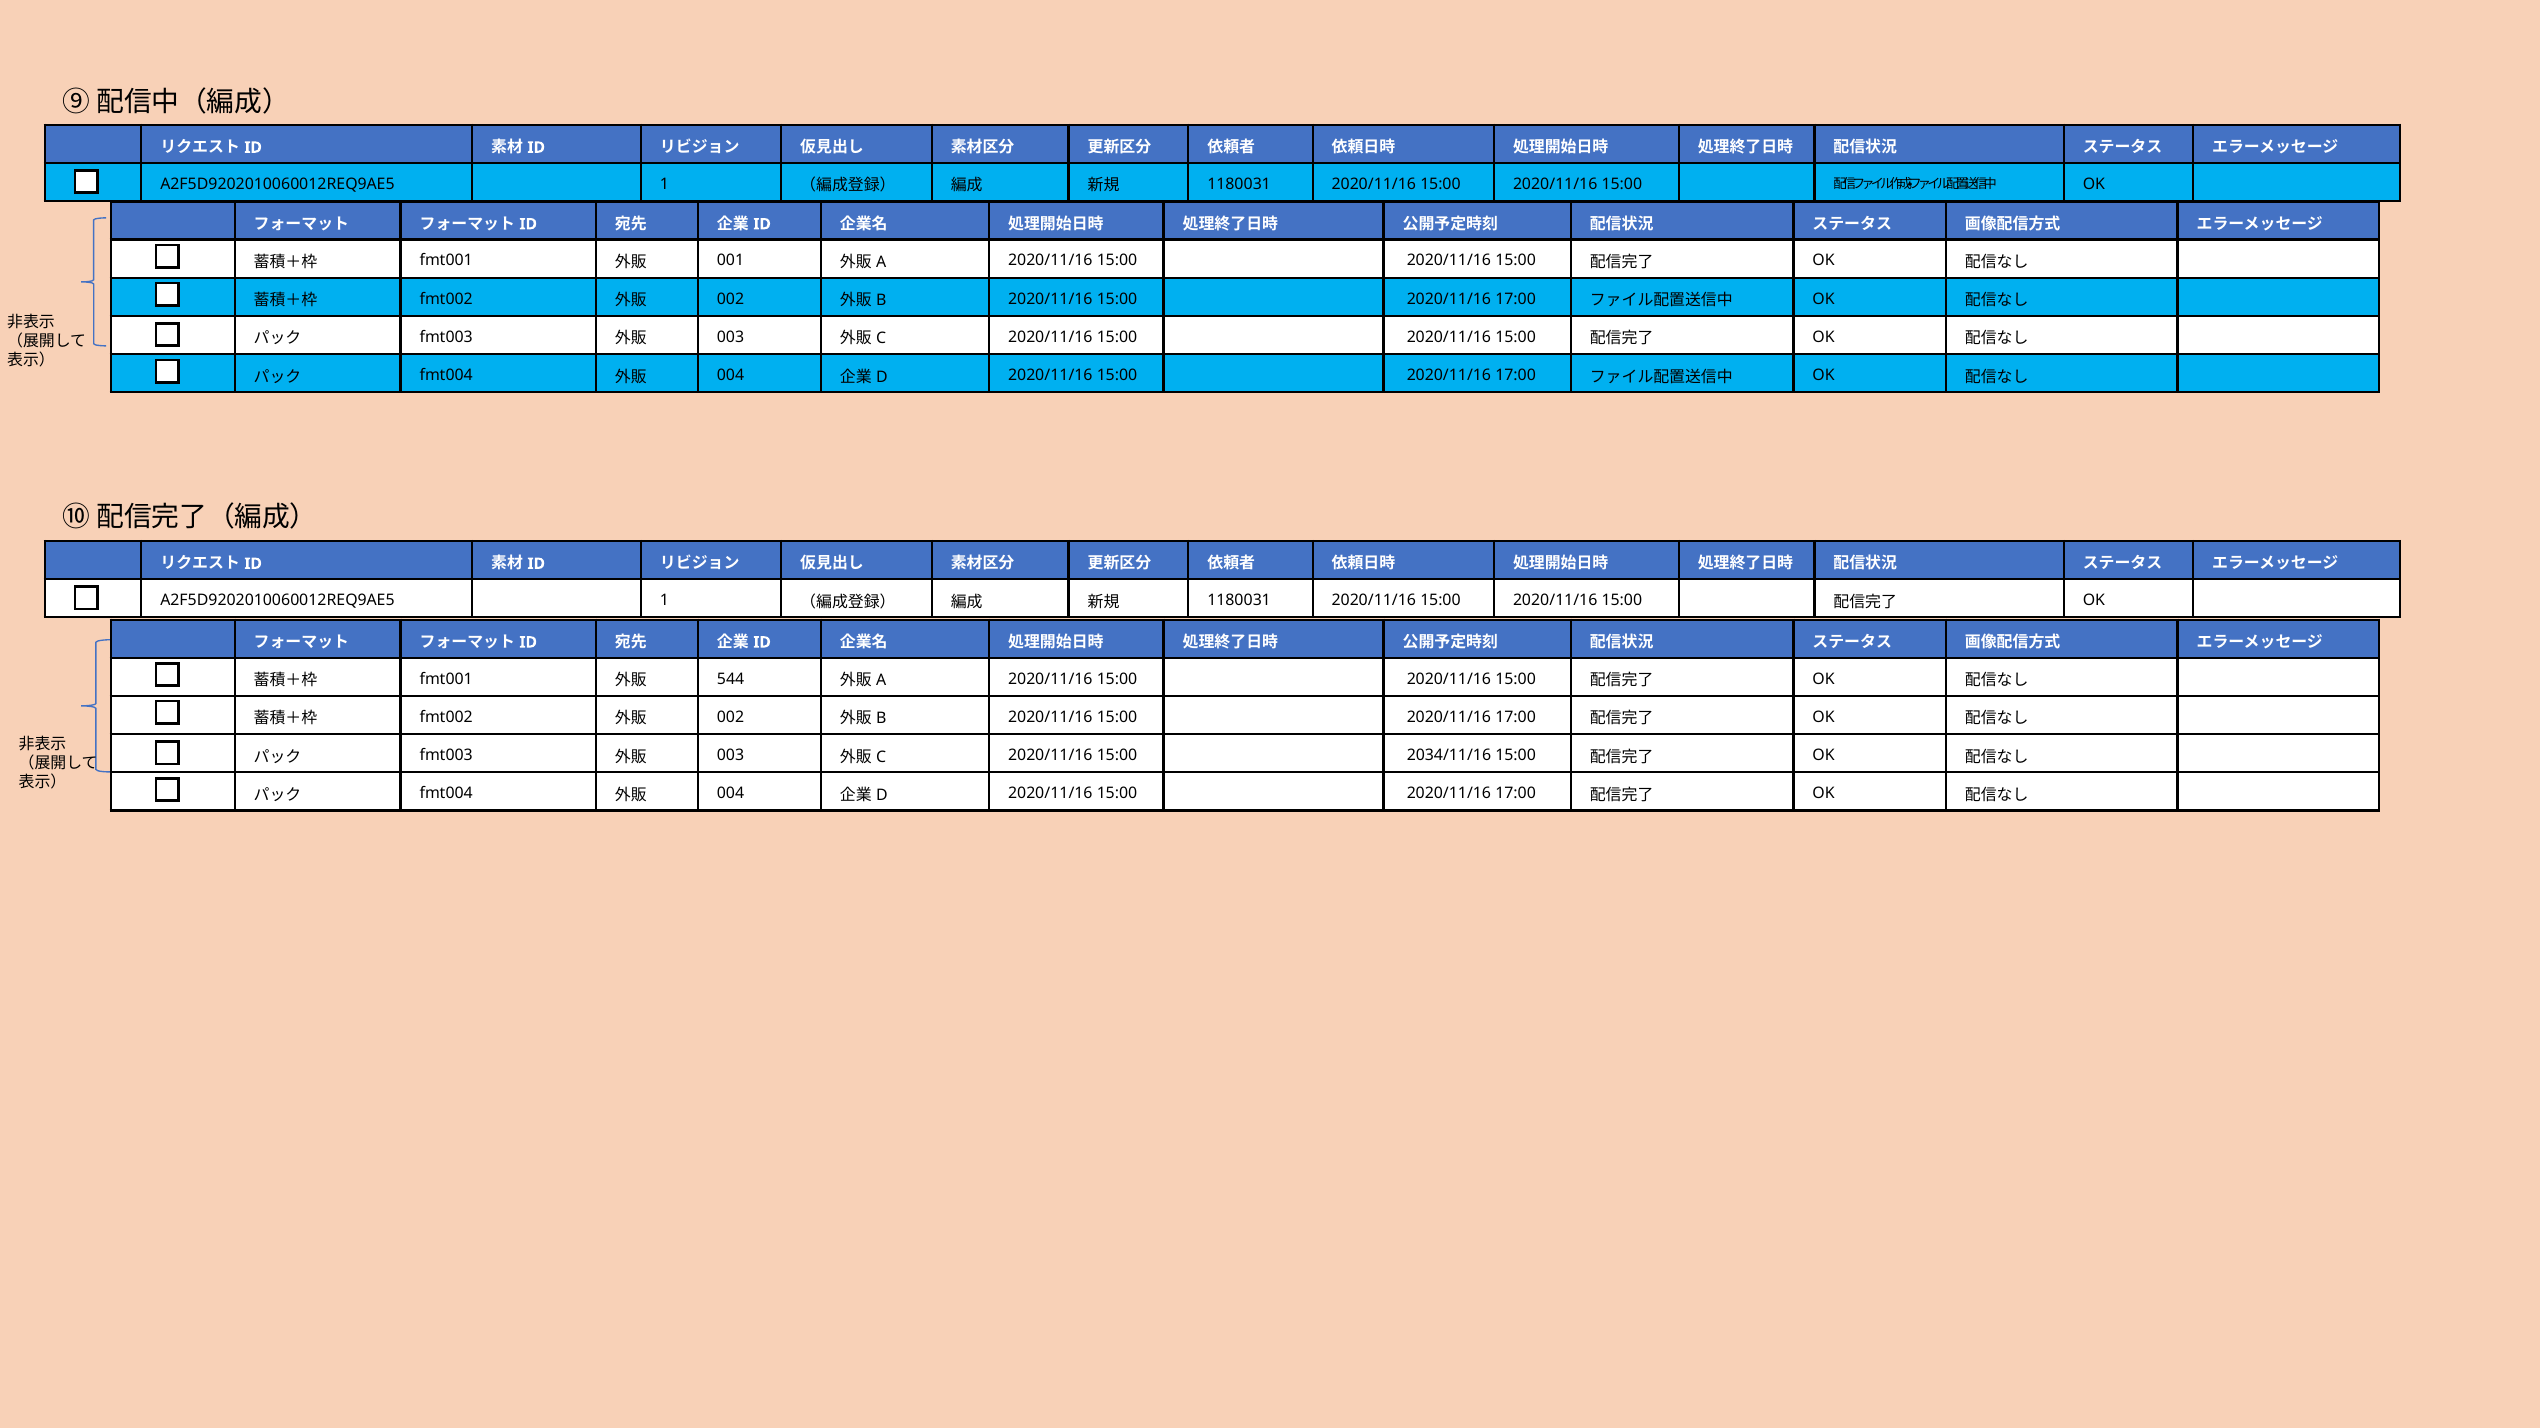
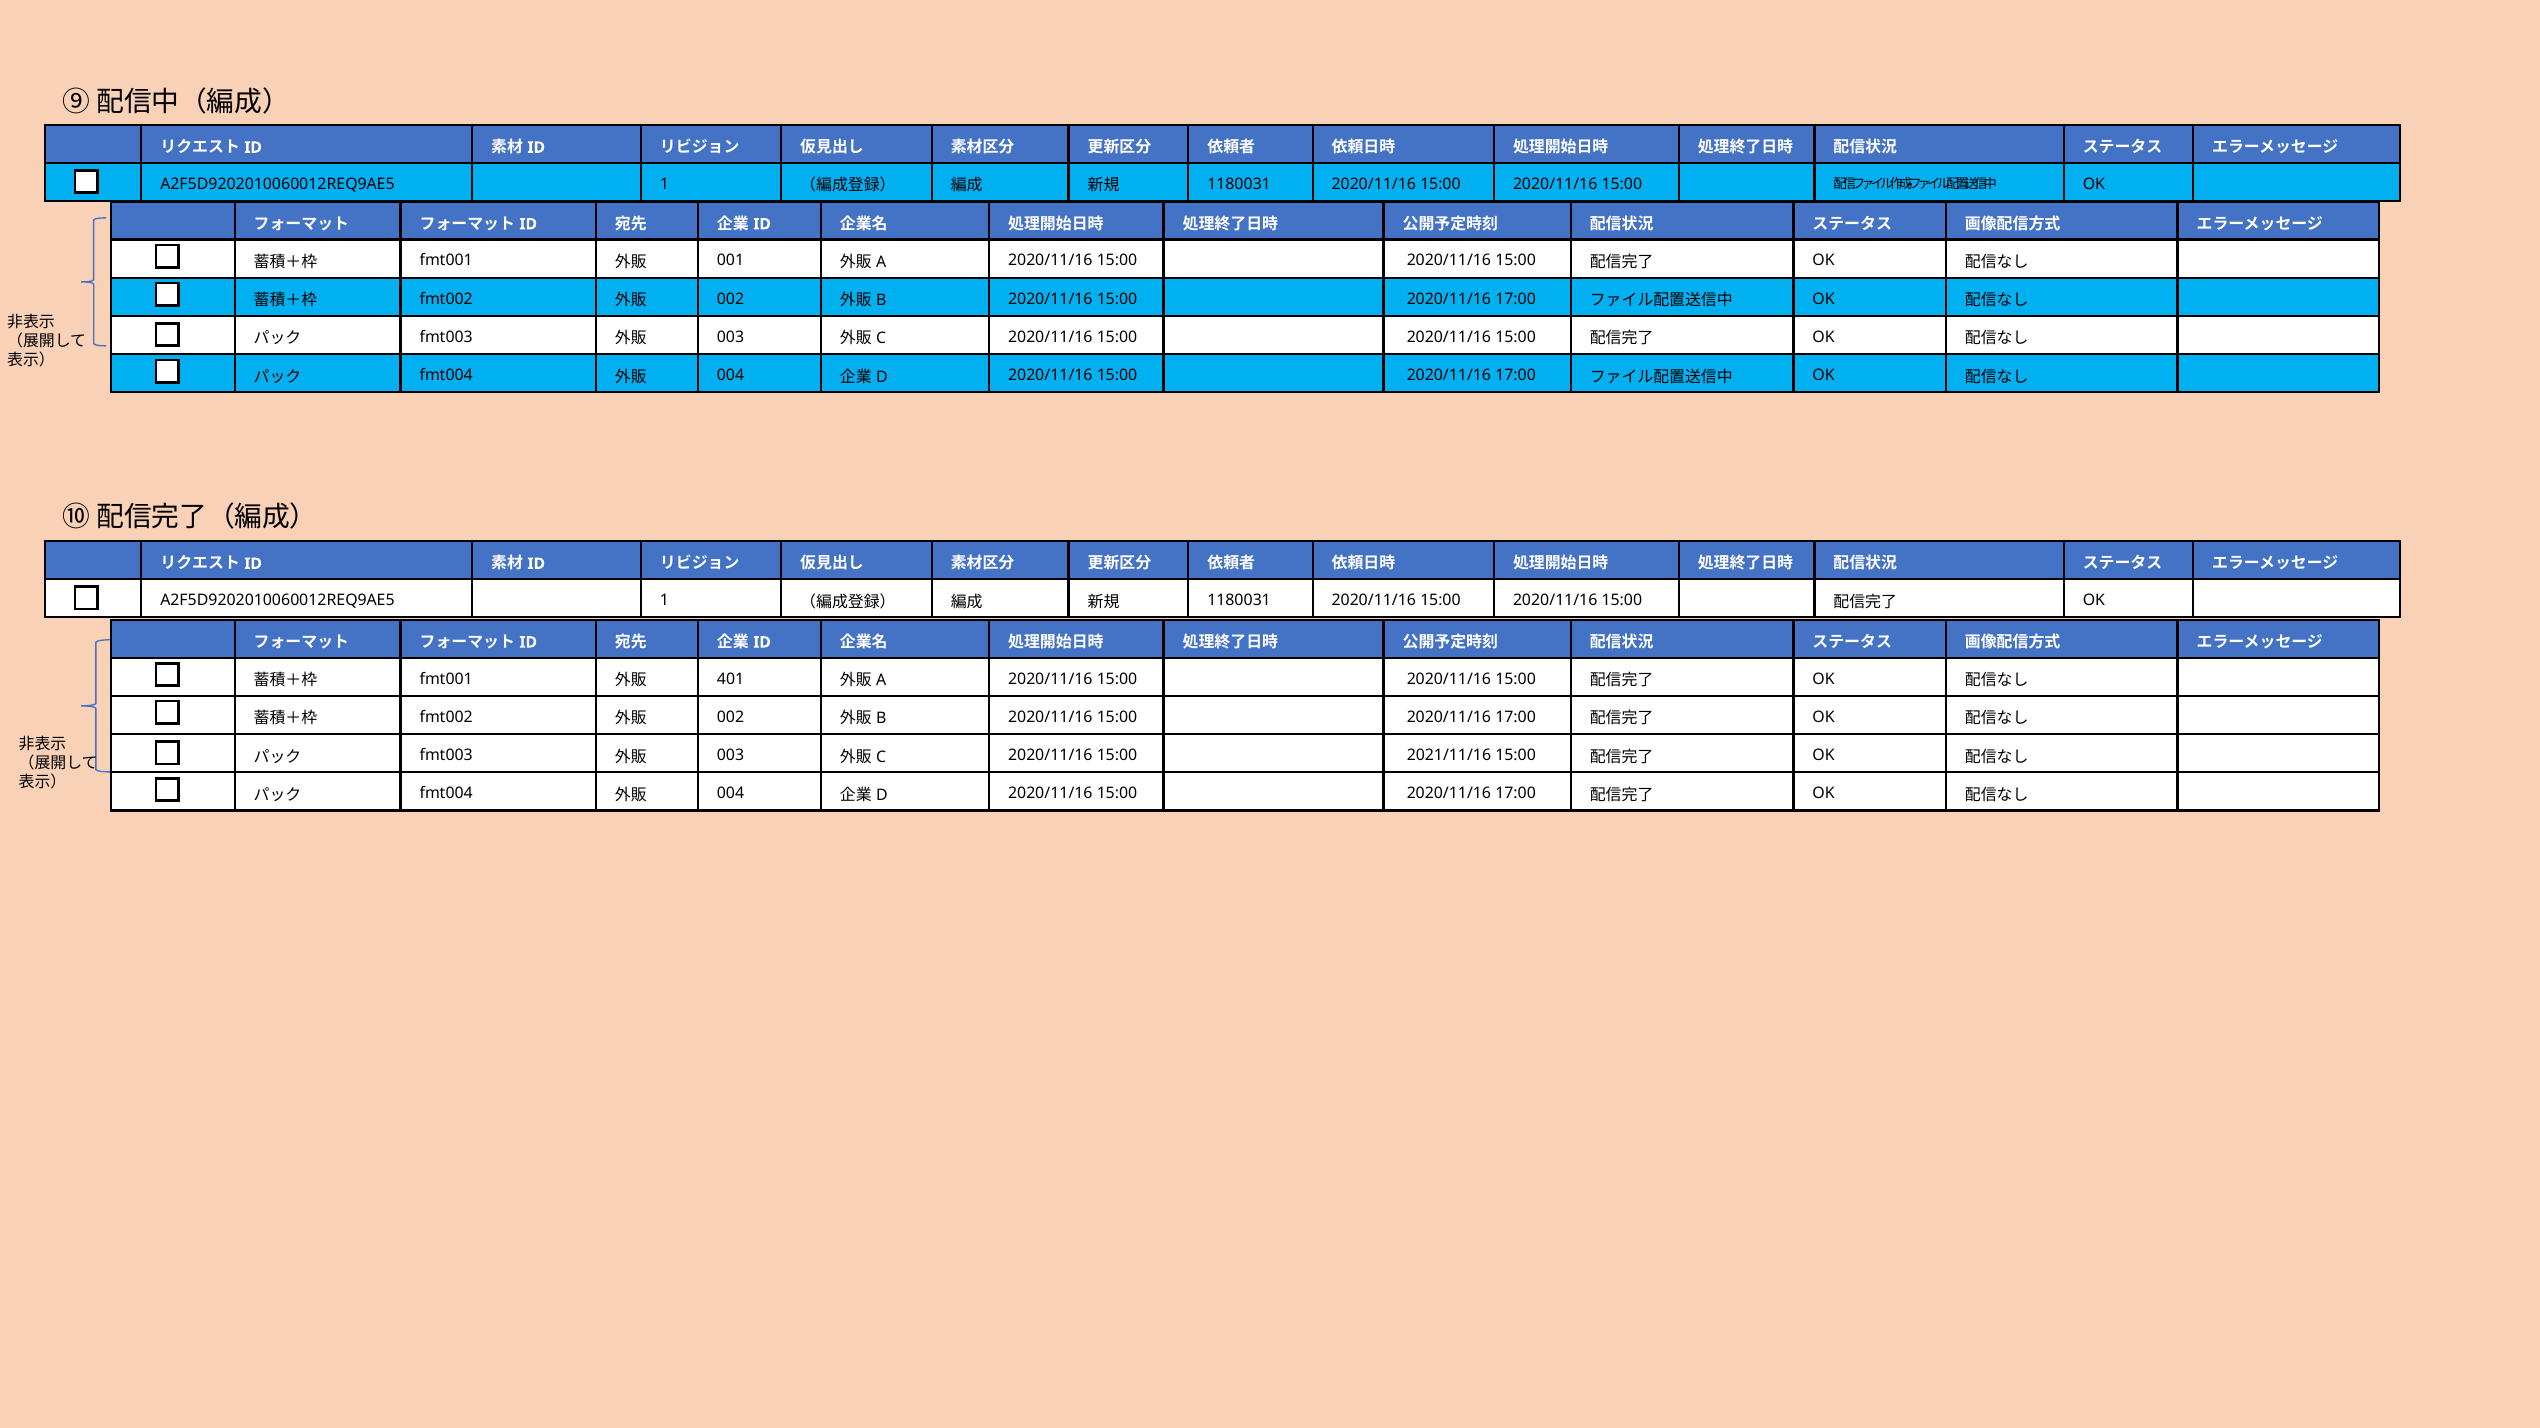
544: 544 -> 401
2034/11/16: 2034/11/16 -> 2021/11/16
